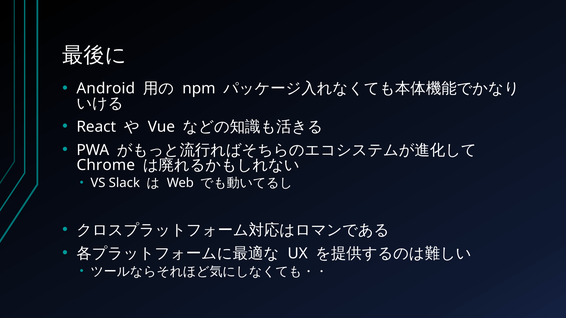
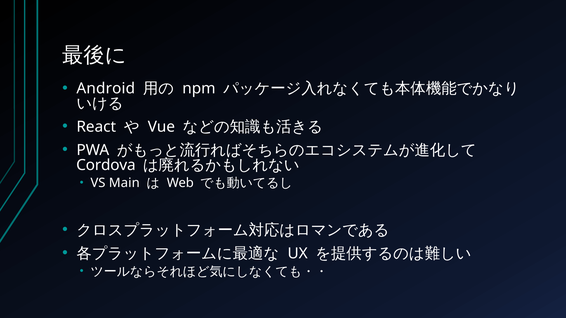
Chrome: Chrome -> Cordova
Slack: Slack -> Main
